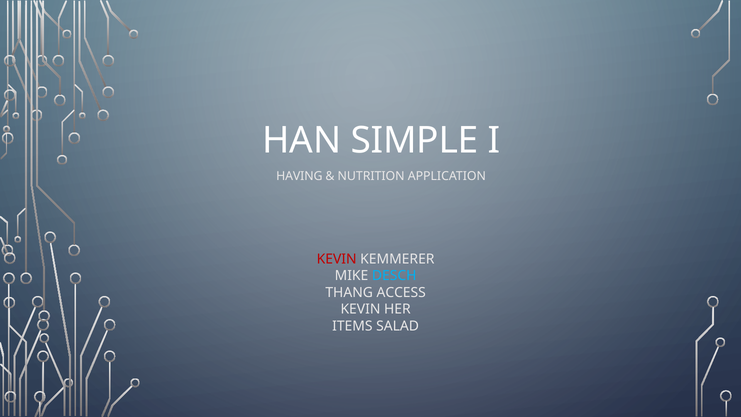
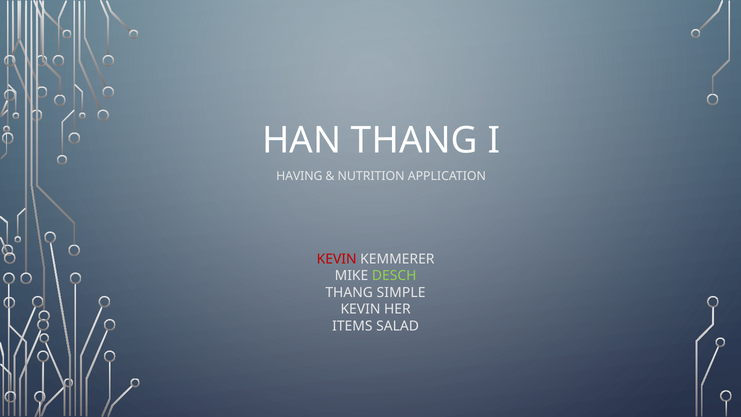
HAN SIMPLE: SIMPLE -> THANG
DESCH colour: light blue -> light green
ACCESS: ACCESS -> SIMPLE
